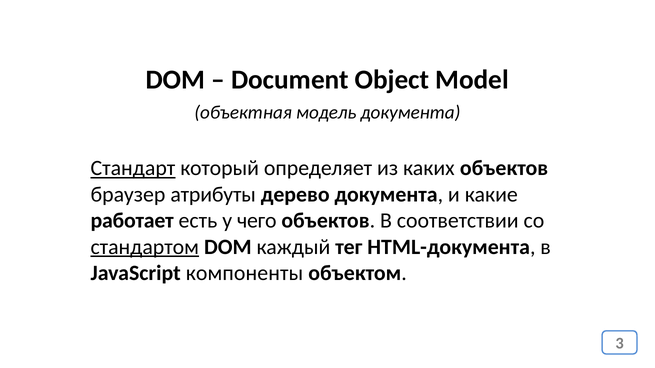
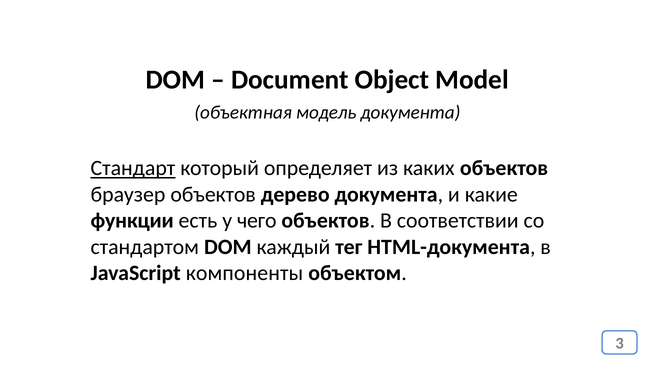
браузер атрибуты: атрибуты -> объектов
работает: работает -> функции
стандартом underline: present -> none
